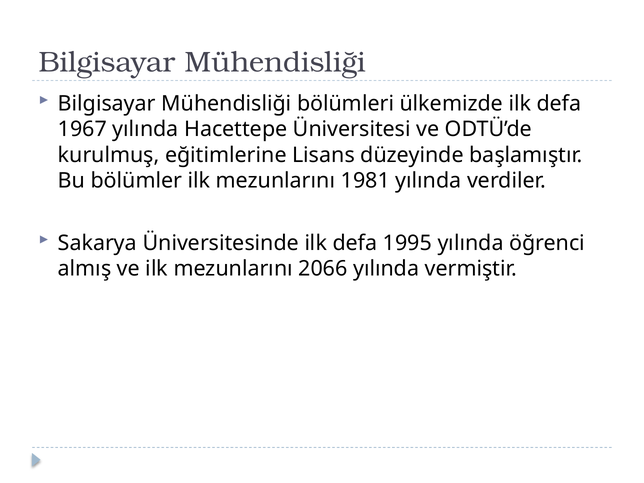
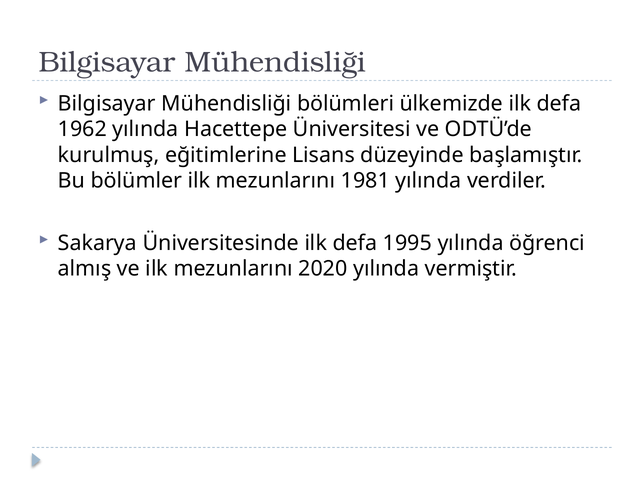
1967: 1967 -> 1962
2066: 2066 -> 2020
